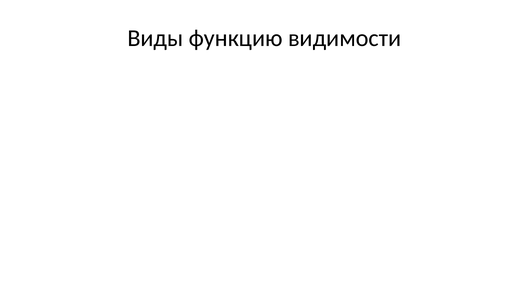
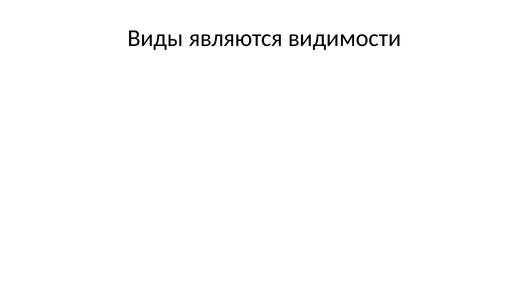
функцию: функцию -> являются
